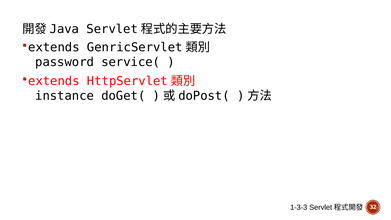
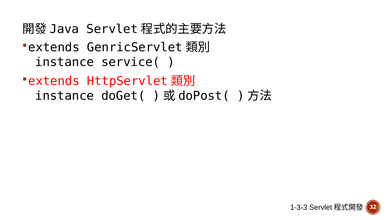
password at (65, 62): password -> instance
